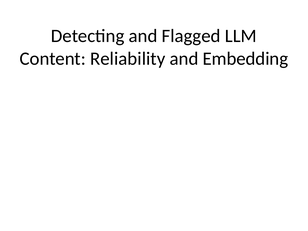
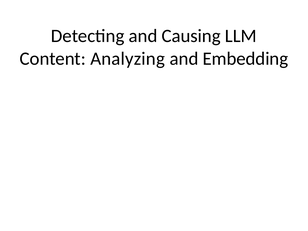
Flagged: Flagged -> Causing
Reliability: Reliability -> Analyzing
